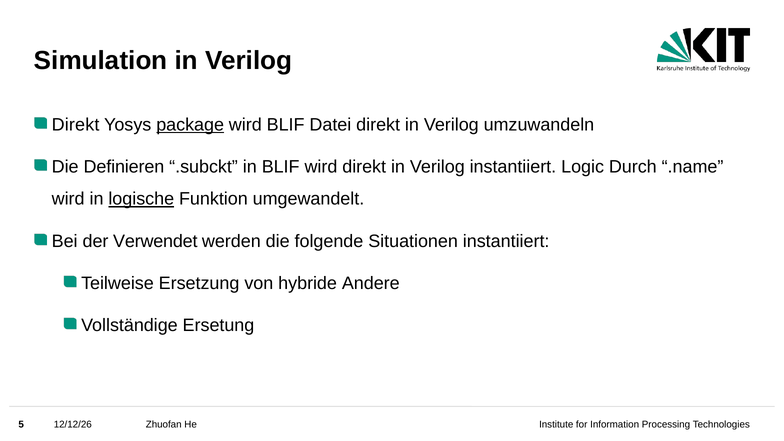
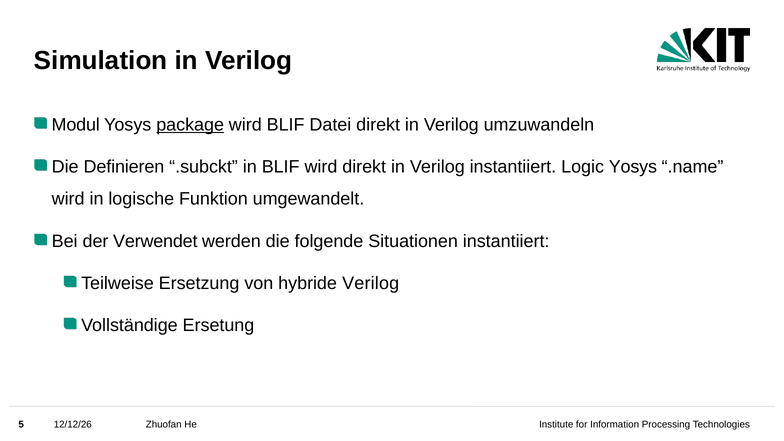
Direkt at (76, 125): Direkt -> Modul
Logic Durch: Durch -> Yosys
logische underline: present -> none
hybride Andere: Andere -> Verilog
